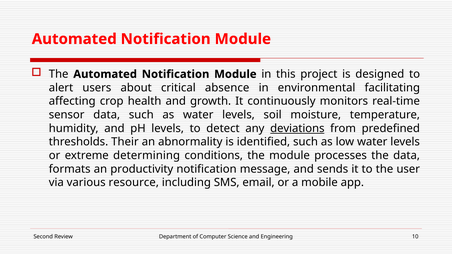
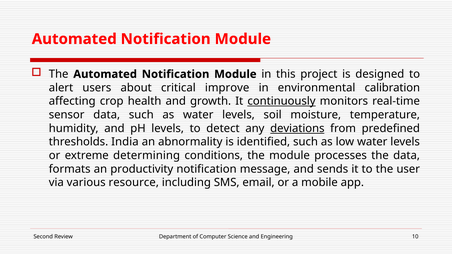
absence: absence -> improve
facilitating: facilitating -> calibration
continuously underline: none -> present
Their: Their -> India
